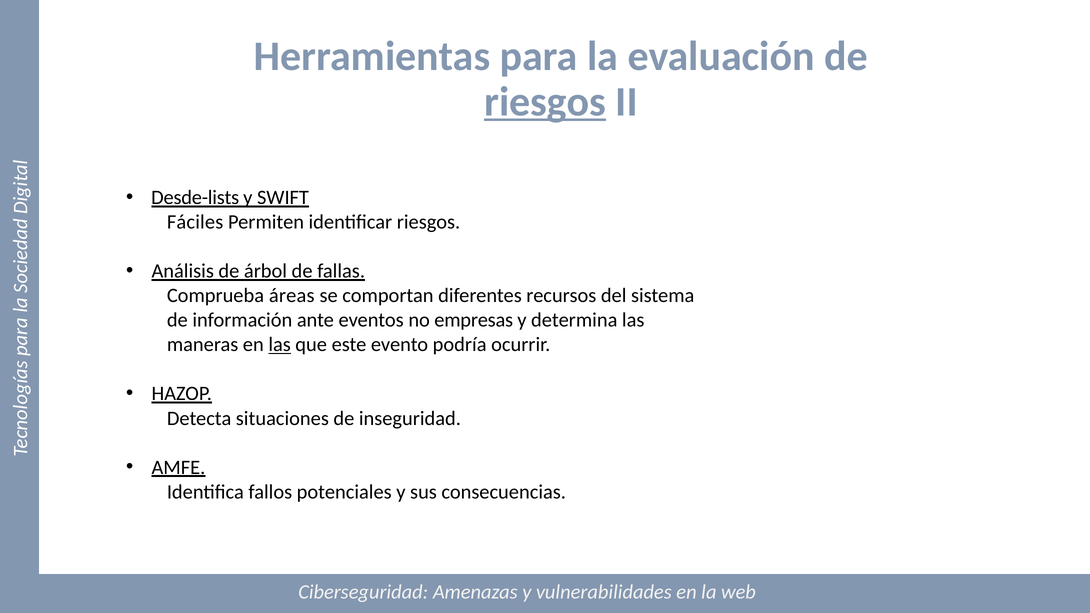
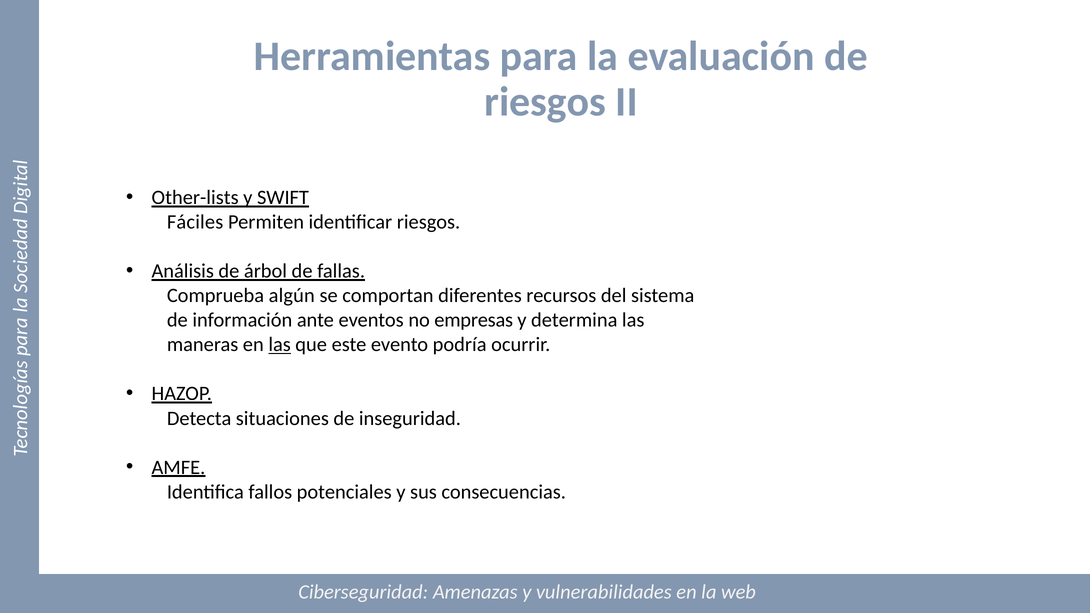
riesgos at (545, 102) underline: present -> none
Desde-lists: Desde-lists -> Other-lists
áreas: áreas -> algún
